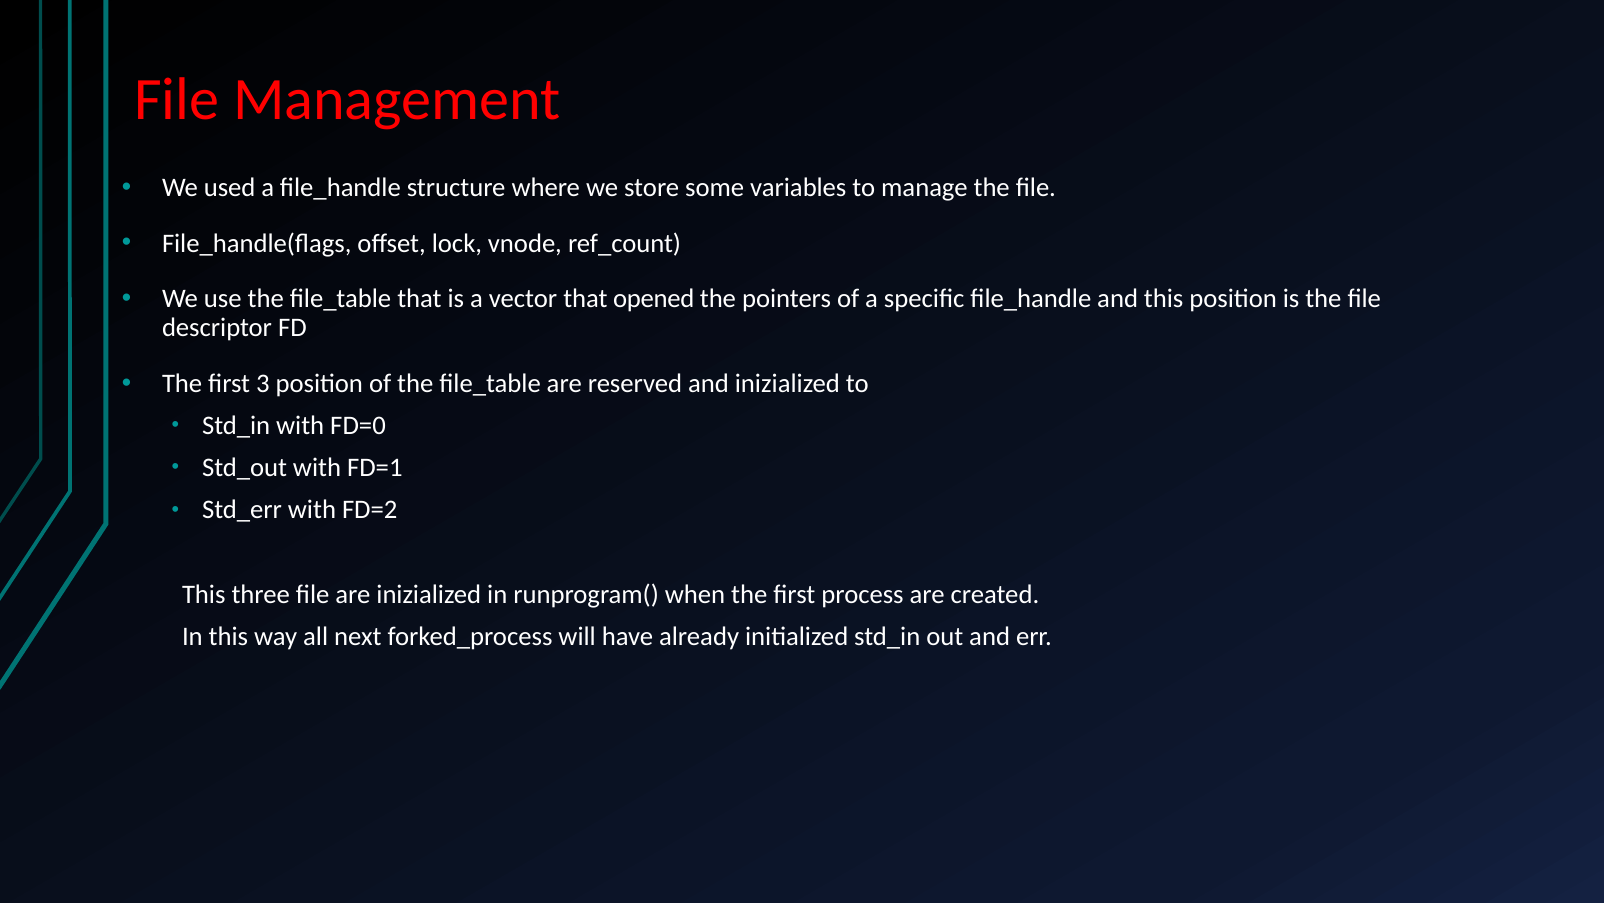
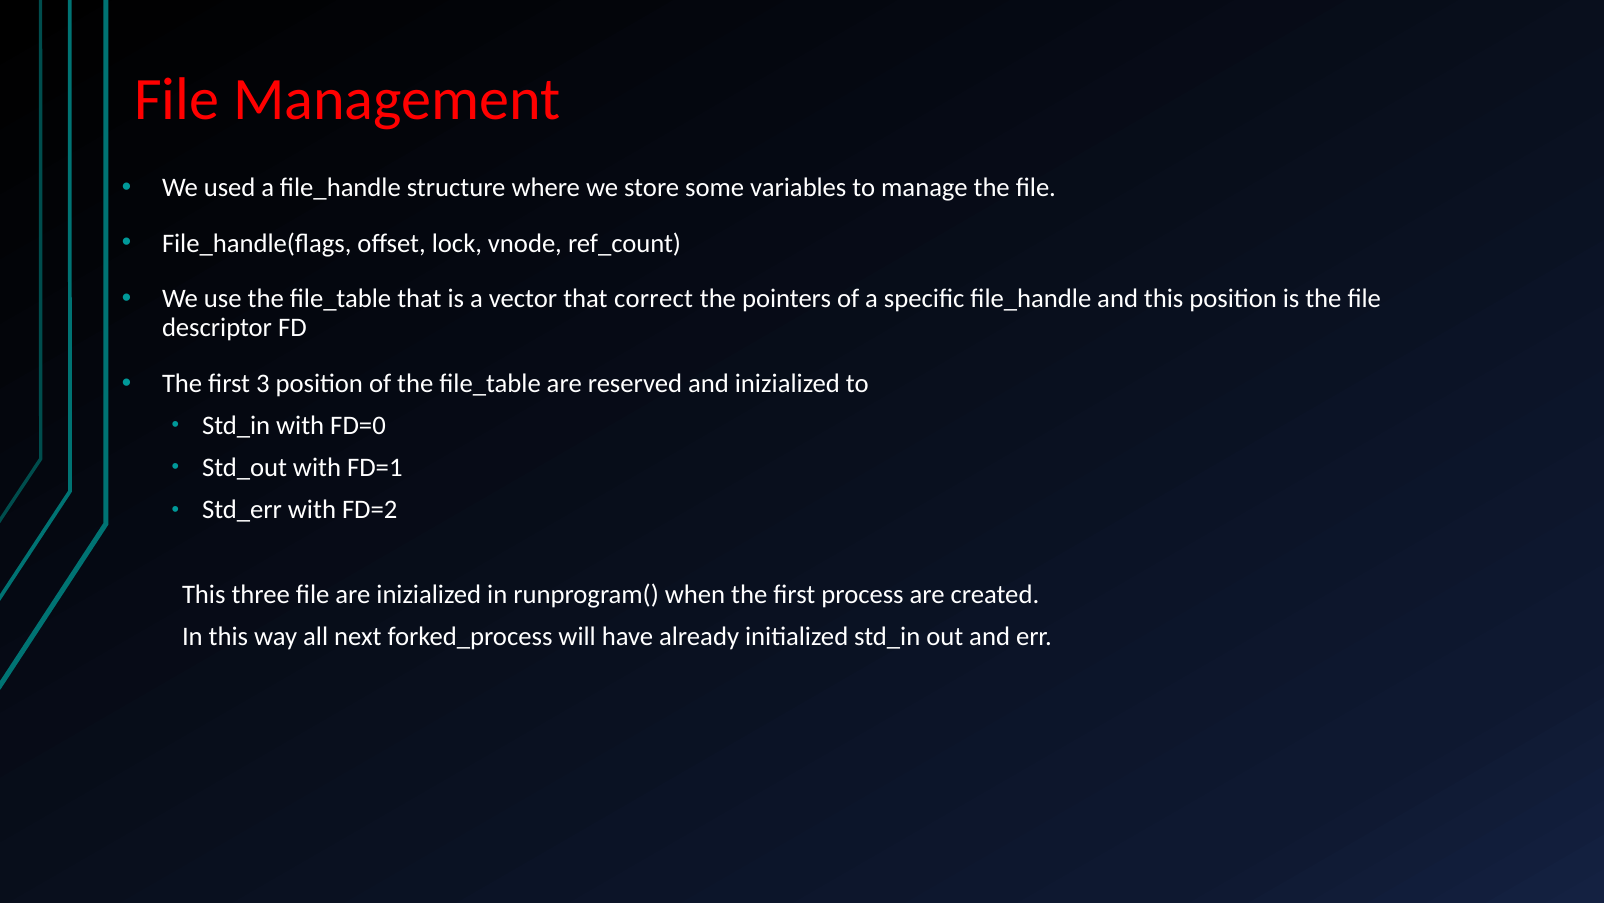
opened: opened -> correct
